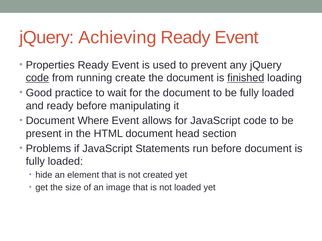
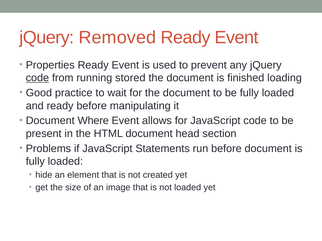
Achieving: Achieving -> Removed
create: create -> stored
finished underline: present -> none
